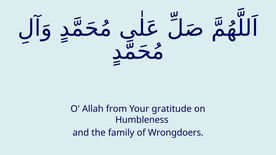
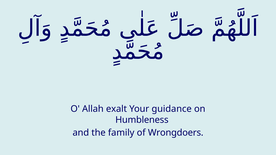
from: from -> exalt
gratitude: gratitude -> guidance
